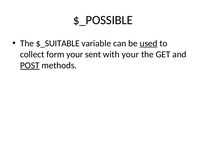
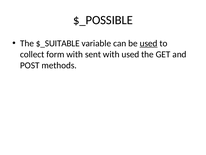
form your: your -> with
with your: your -> used
POST underline: present -> none
